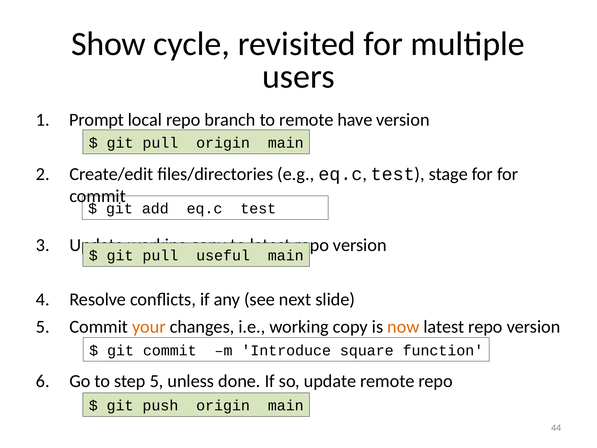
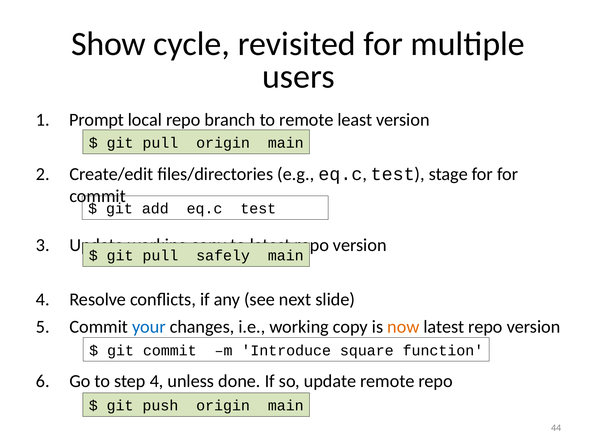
have: have -> least
useful: useful -> safely
your colour: orange -> blue
step 5: 5 -> 4
